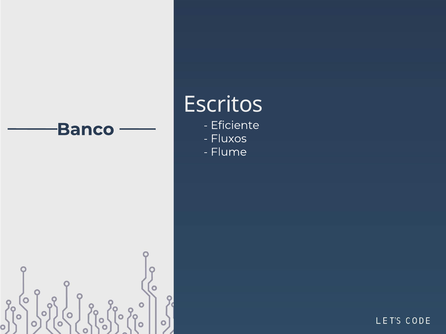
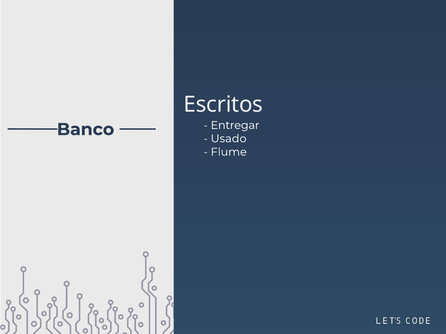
Eficiente: Eficiente -> Entregar
Fluxos: Fluxos -> Usado
